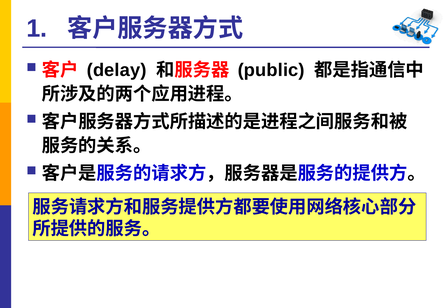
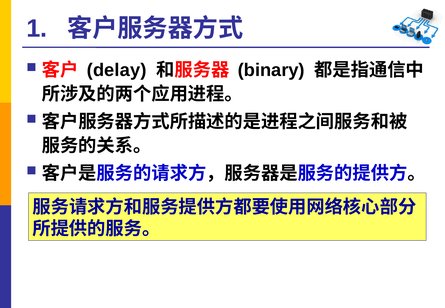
public: public -> binary
